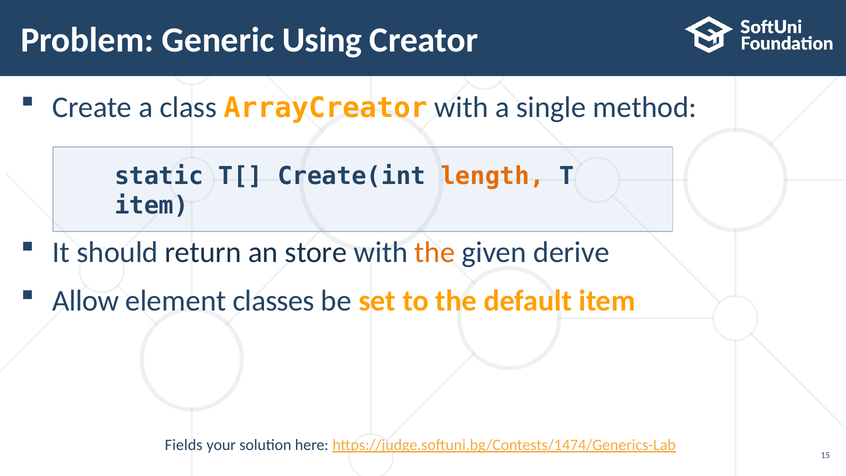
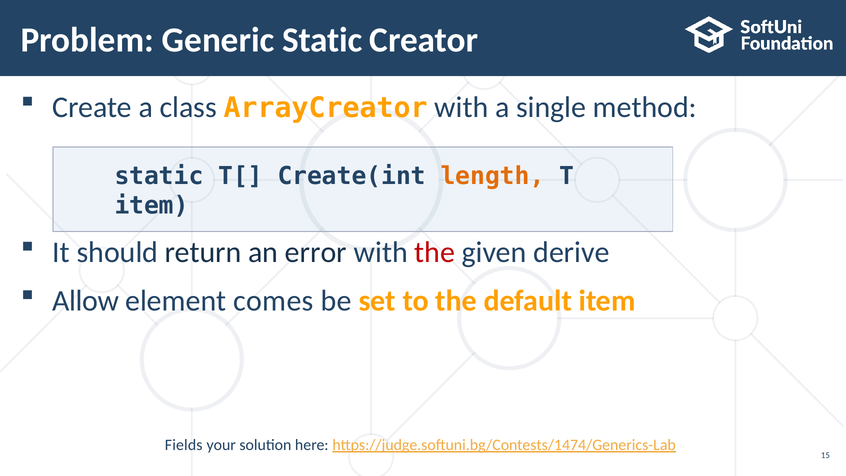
Generic Using: Using -> Static
store: store -> error
the at (435, 252) colour: orange -> red
classes: classes -> comes
